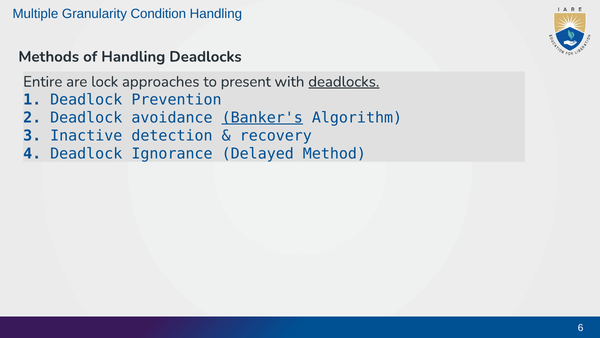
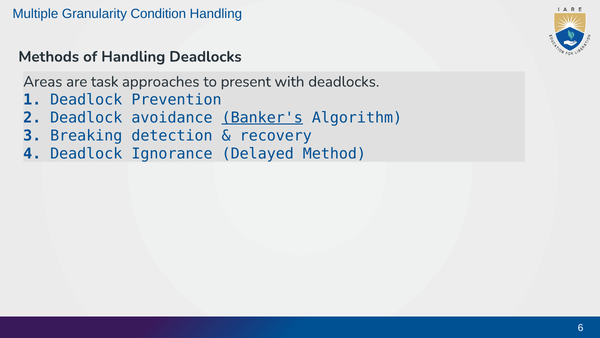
Entire: Entire -> Areas
lock: lock -> task
deadlocks at (344, 82) underline: present -> none
Inactive: Inactive -> Breaking
